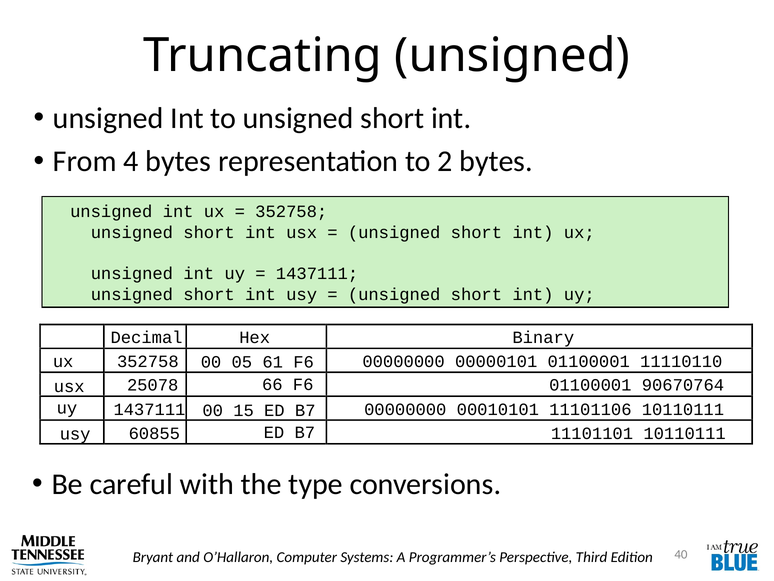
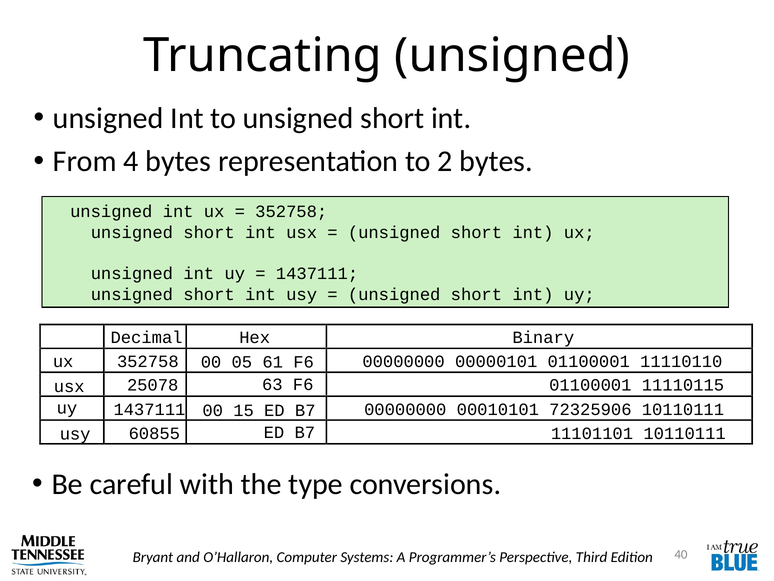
66: 66 -> 63
90670764: 90670764 -> 11110115
11101106: 11101106 -> 72325906
